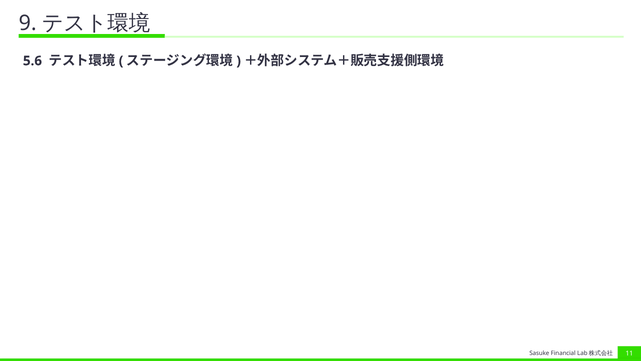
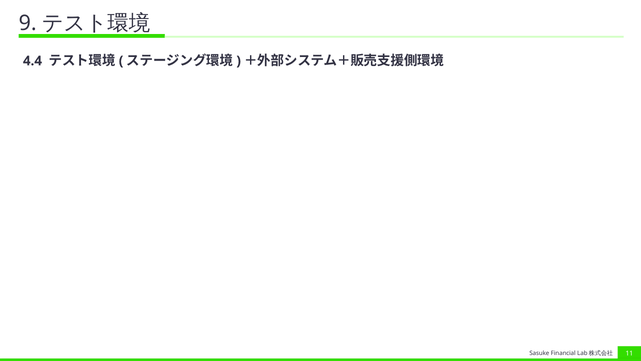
5.6: 5.6 -> 4.4
